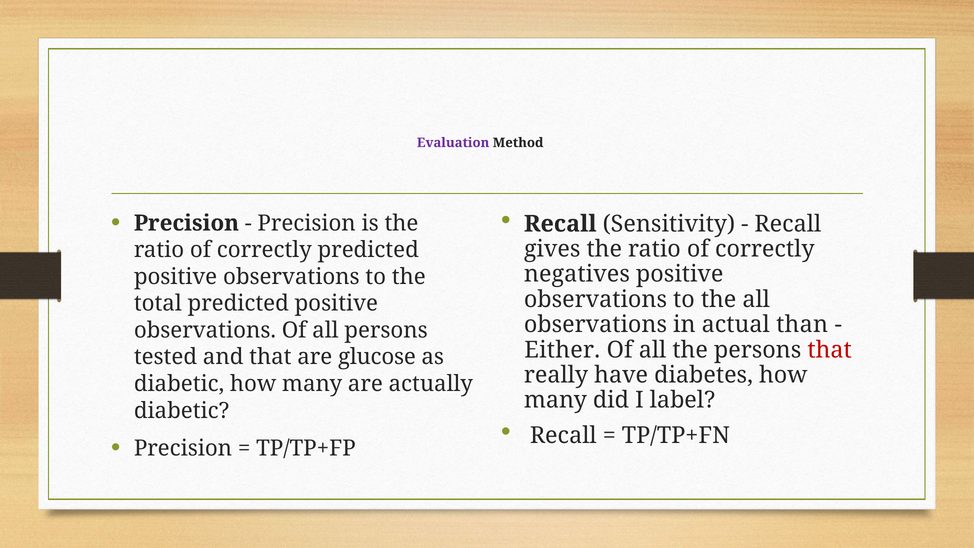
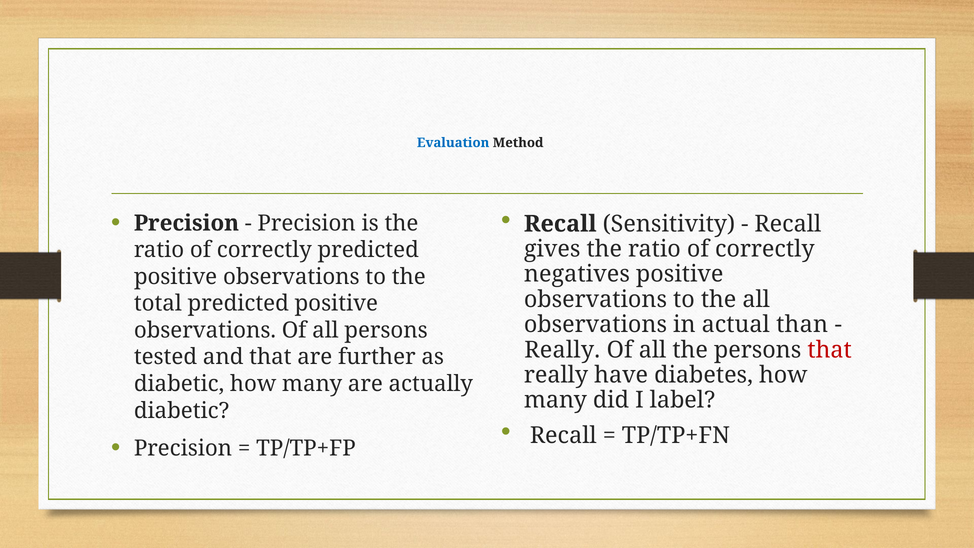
Evaluation colour: purple -> blue
Either at (562, 350): Either -> Really
glucose: glucose -> further
